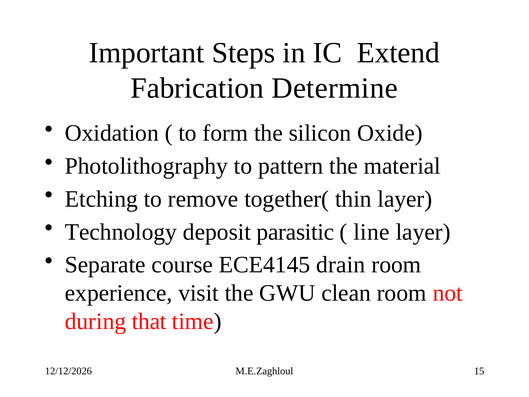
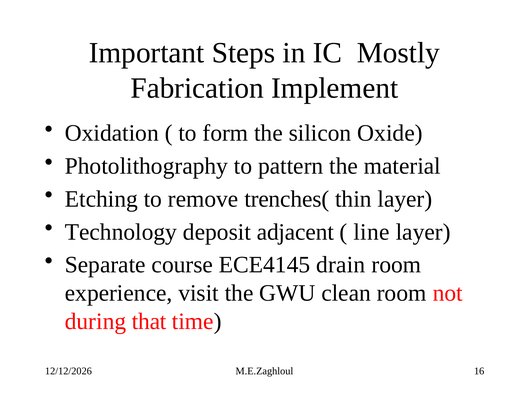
Extend: Extend -> Mostly
Determine: Determine -> Implement
together(: together( -> trenches(
parasitic: parasitic -> adjacent
15: 15 -> 16
